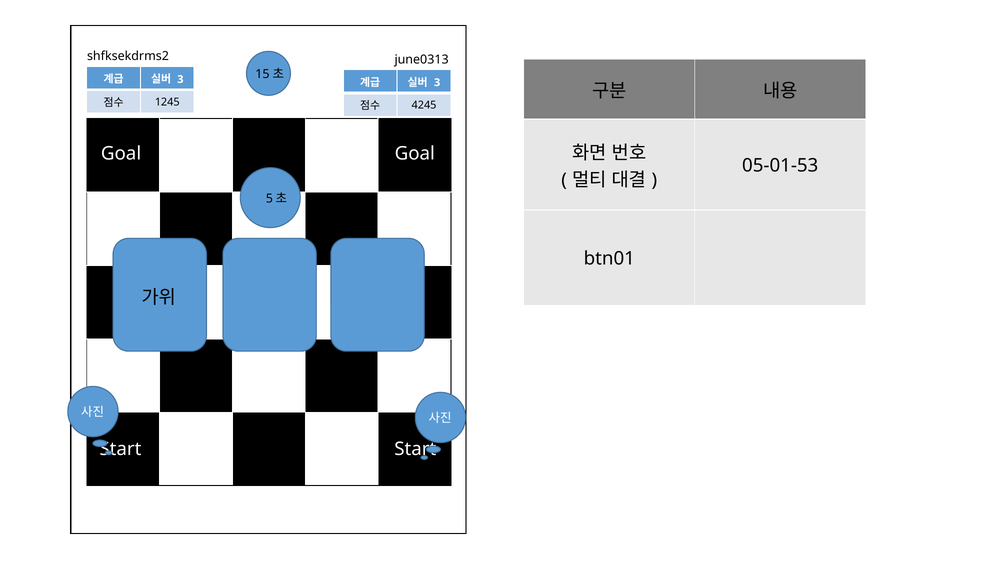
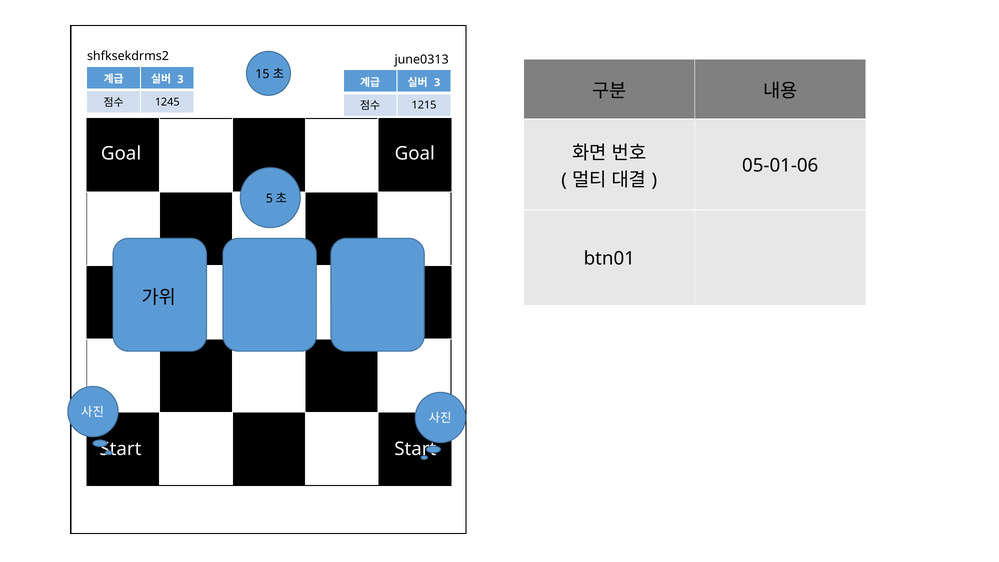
4245: 4245 -> 1215
05-01-53: 05-01-53 -> 05-01-06
